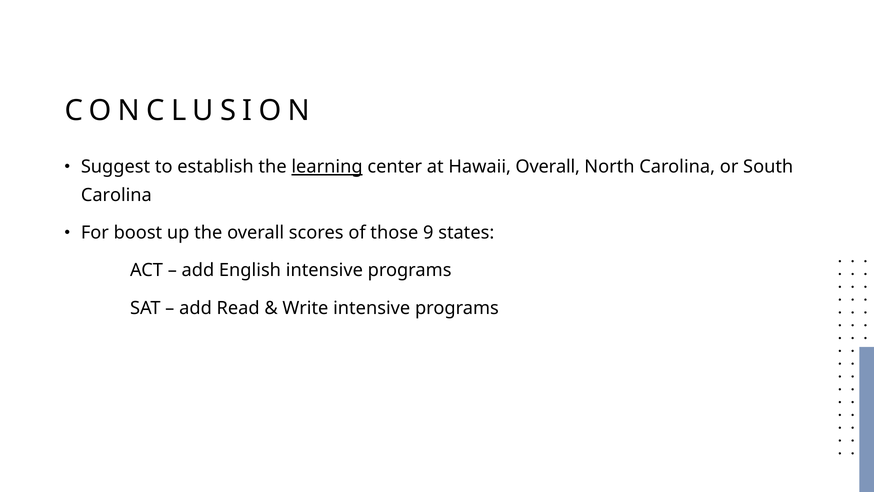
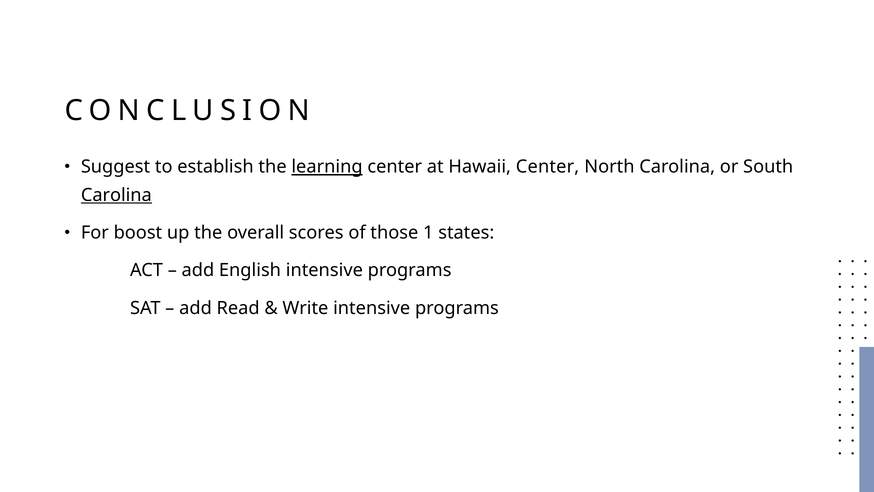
Hawaii Overall: Overall -> Center
Carolina at (116, 195) underline: none -> present
9: 9 -> 1
